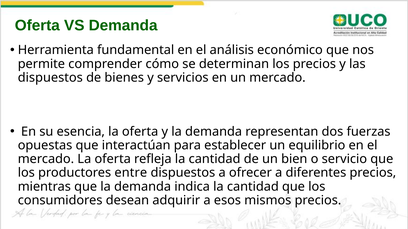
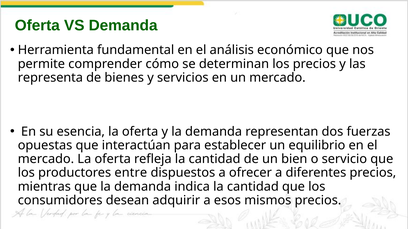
dispuestos at (50, 78): dispuestos -> representa
